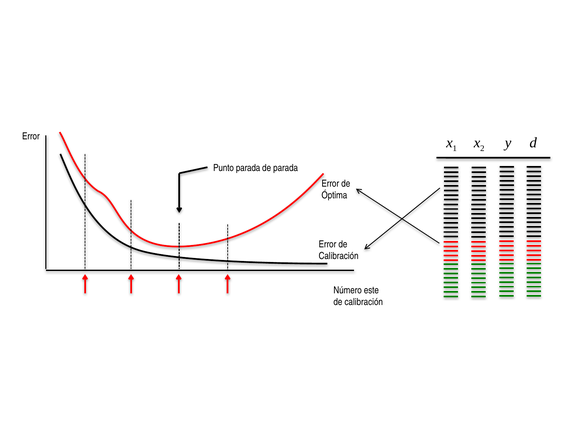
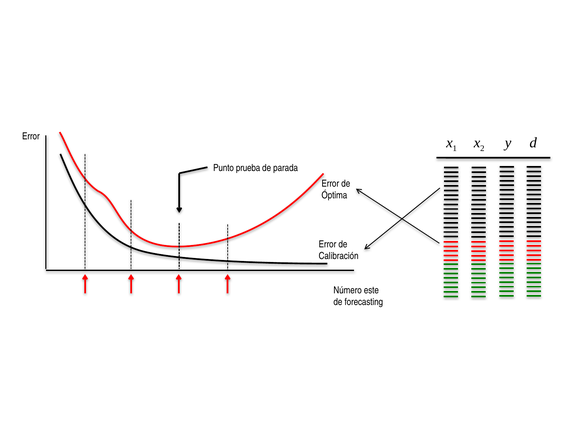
Punto parada: parada -> prueba
calibración at (364, 302): calibración -> forecasting
